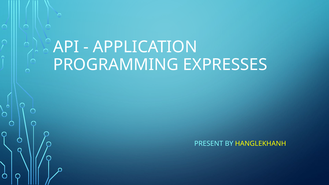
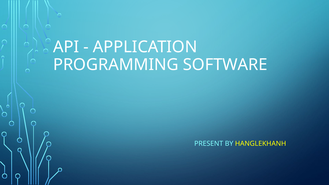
EXPRESSES: EXPRESSES -> SOFTWARE
